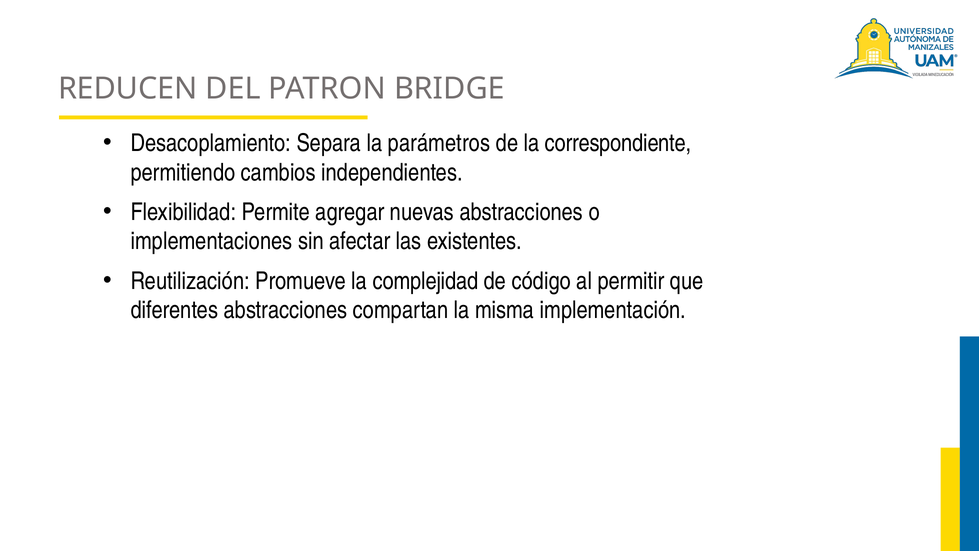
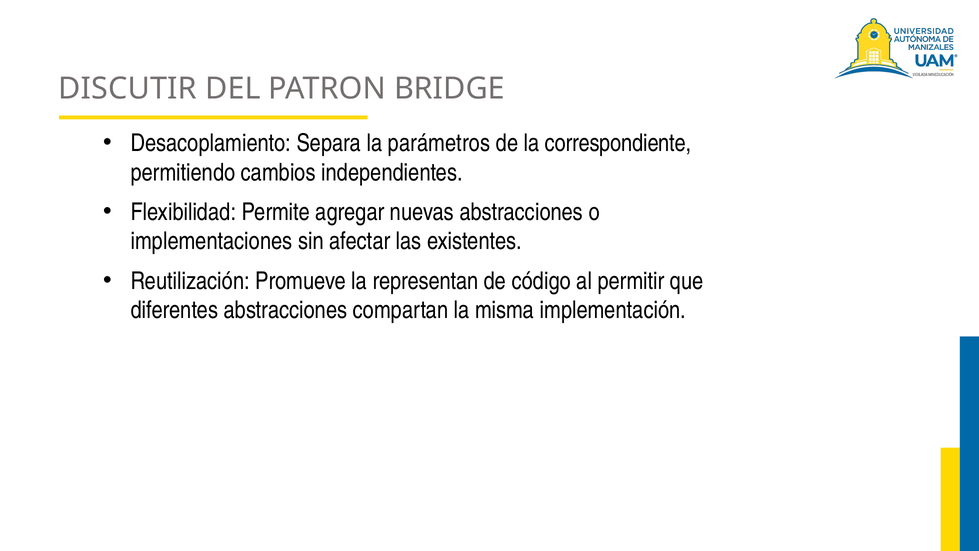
REDUCEN: REDUCEN -> DISCUTIR
complejidad: complejidad -> representan
